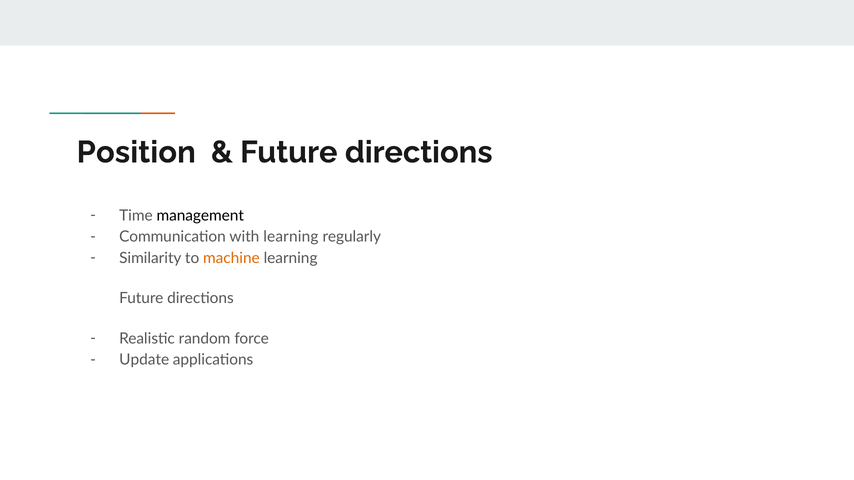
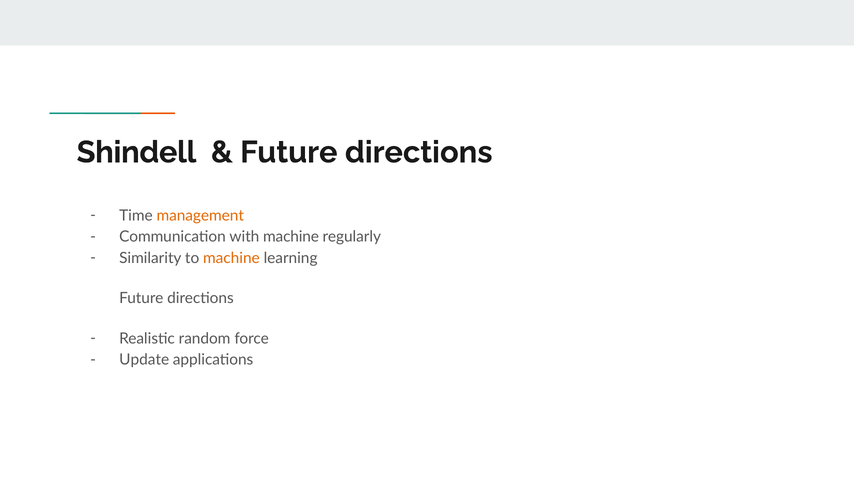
Position: Position -> Shindell
management colour: black -> orange
with learning: learning -> machine
